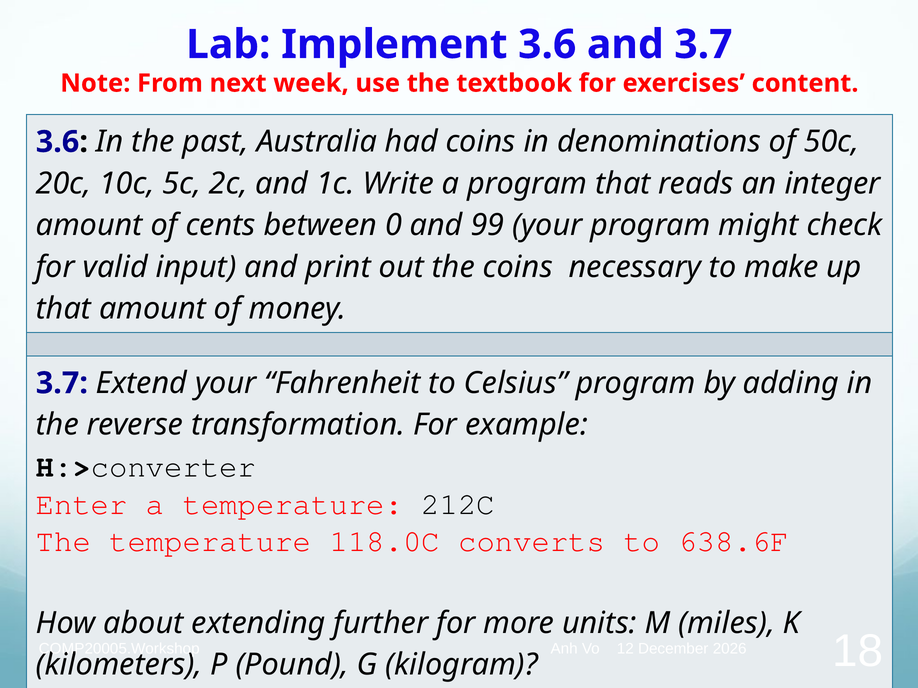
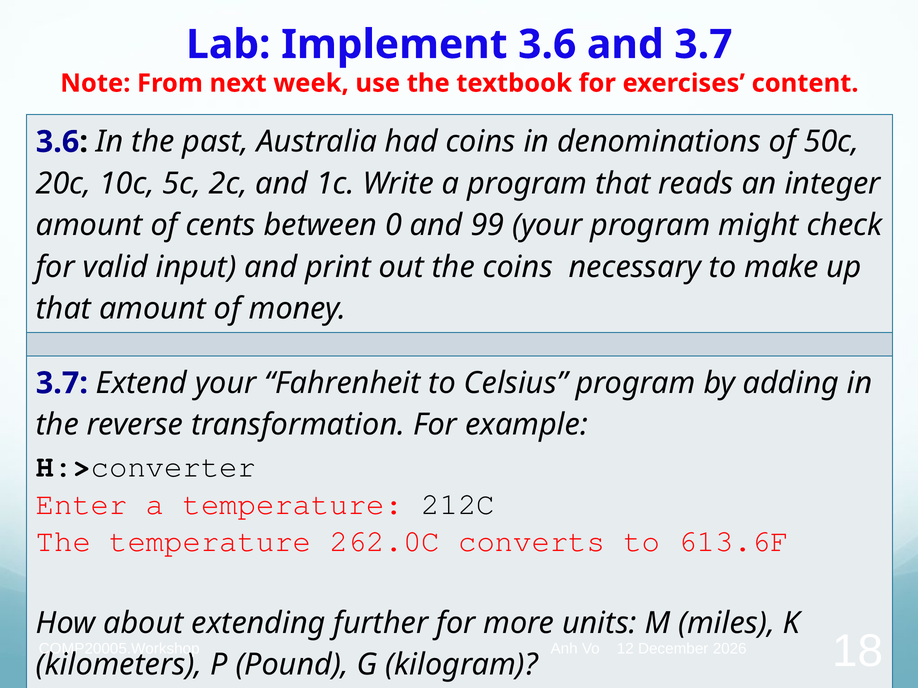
118.0C: 118.0C -> 262.0C
638.6F: 638.6F -> 613.6F
